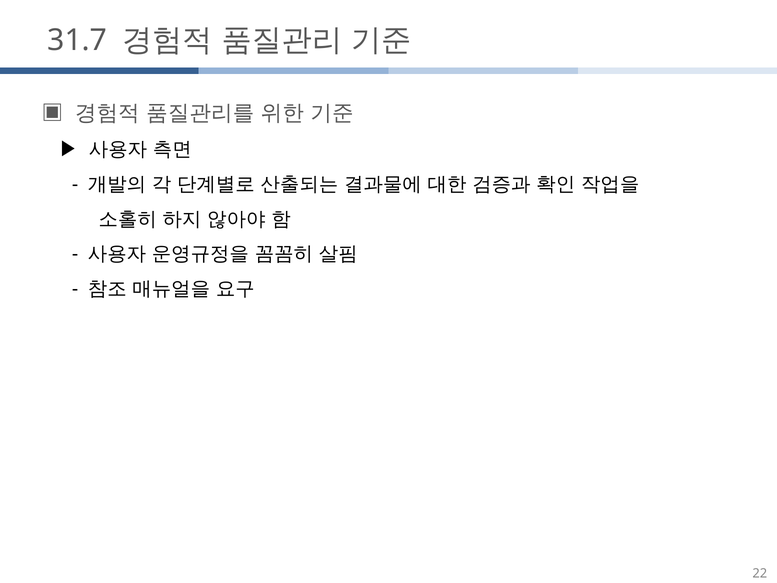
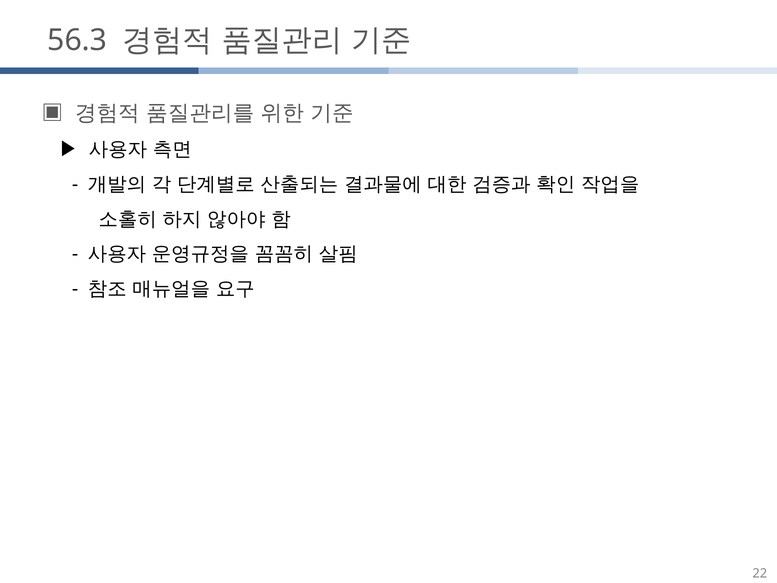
31.7: 31.7 -> 56.3
